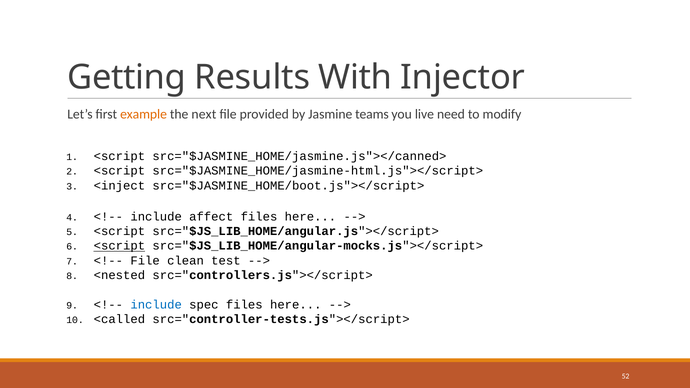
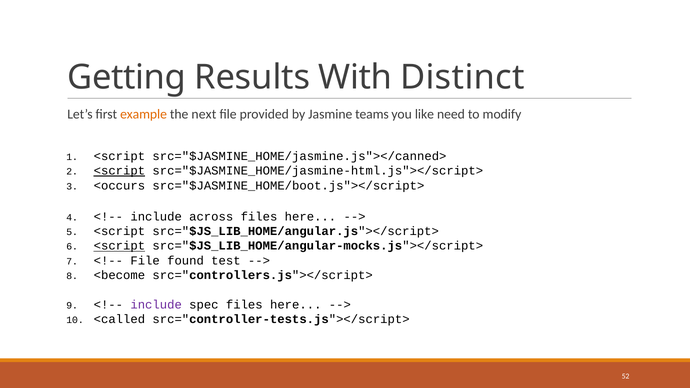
Injector: Injector -> Distinct
live: live -> like
<script at (119, 171) underline: none -> present
<inject: <inject -> <occurs
affect: affect -> across
clean: clean -> found
<nested: <nested -> <become
include at (156, 305) colour: blue -> purple
